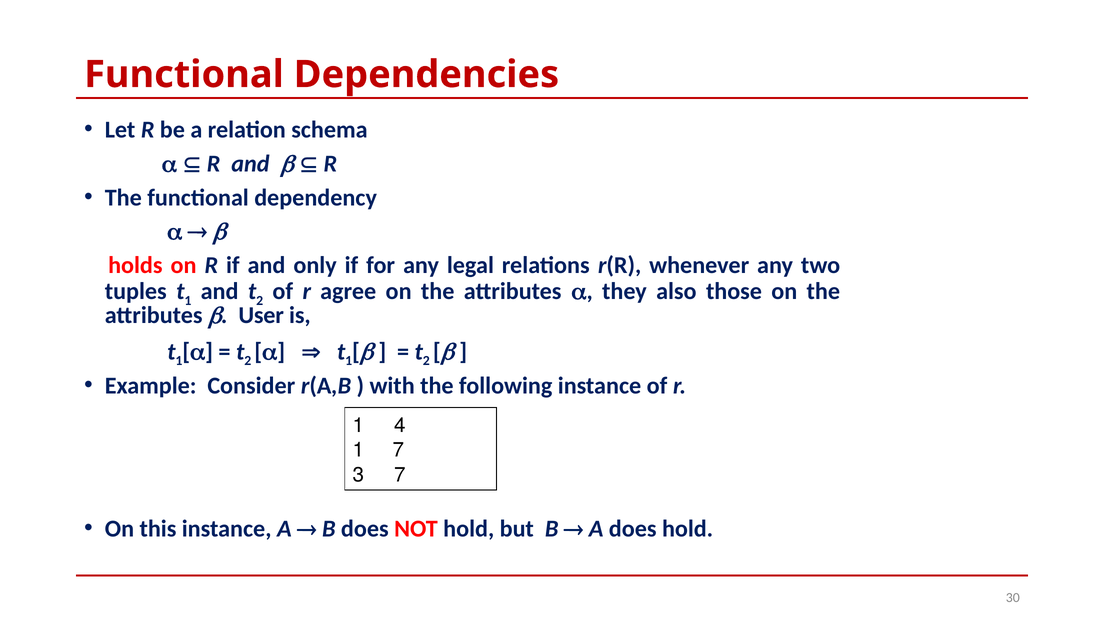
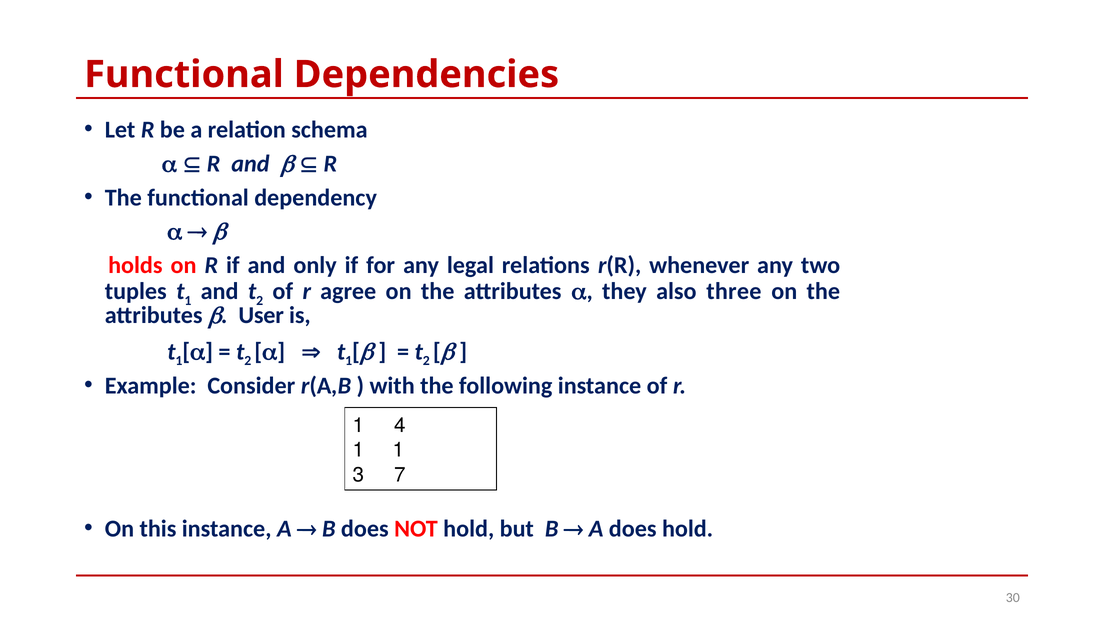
those: those -> three
1 7: 7 -> 1
